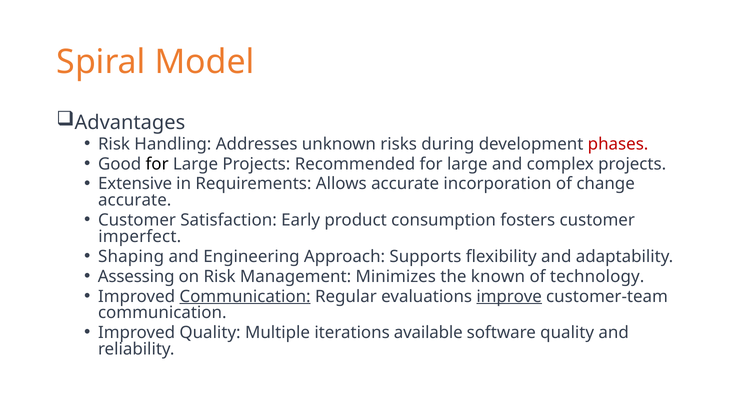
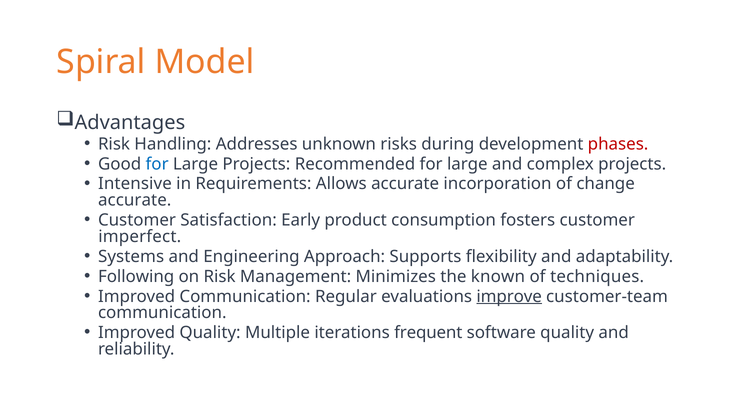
for at (157, 164) colour: black -> blue
Extensive: Extensive -> Intensive
Shaping: Shaping -> Systems
Assessing: Assessing -> Following
technology: technology -> techniques
Communication at (245, 297) underline: present -> none
available: available -> frequent
